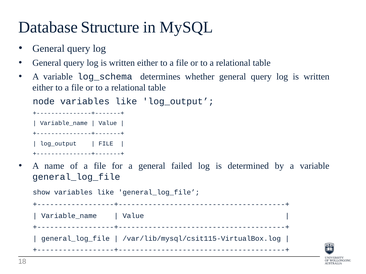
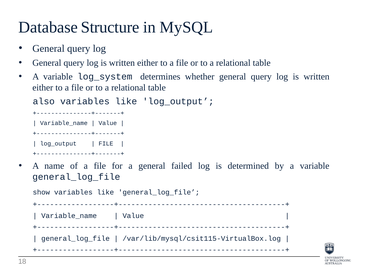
log_schema: log_schema -> log_system
node: node -> also
